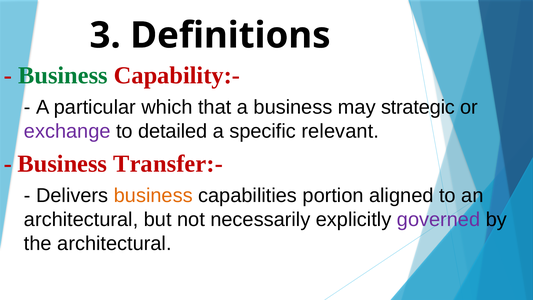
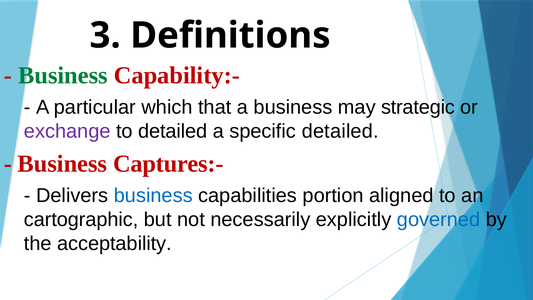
specific relevant: relevant -> detailed
Transfer:-: Transfer:- -> Captures:-
business at (153, 196) colour: orange -> blue
architectural at (81, 220): architectural -> cartographic
governed colour: purple -> blue
the architectural: architectural -> acceptability
